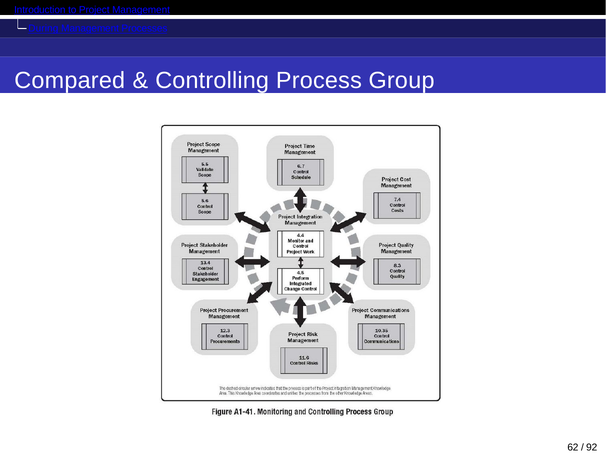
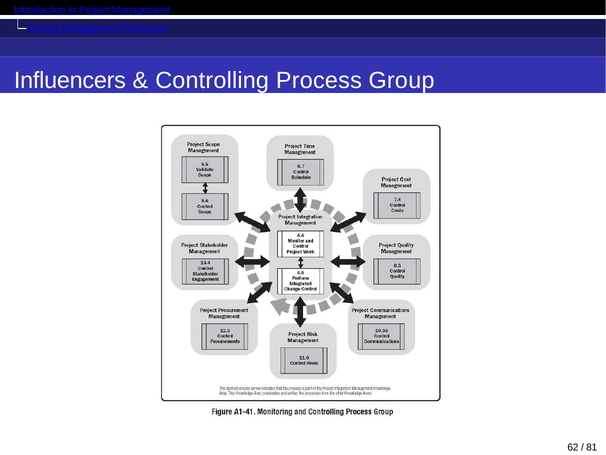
Compared: Compared -> Influencers
92: 92 -> 81
